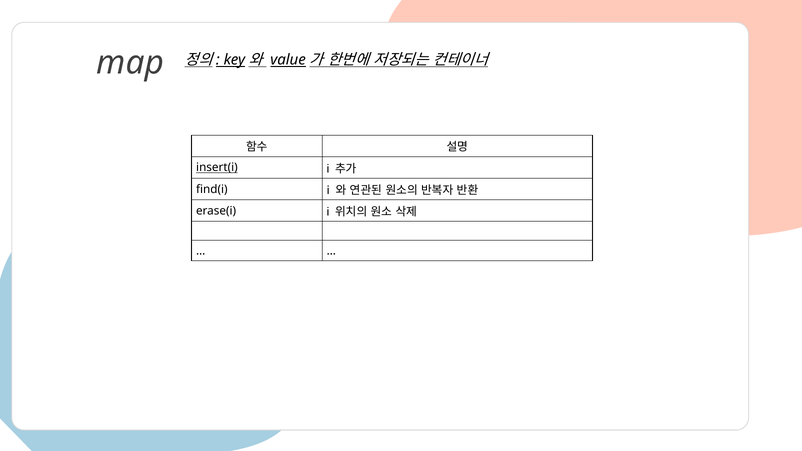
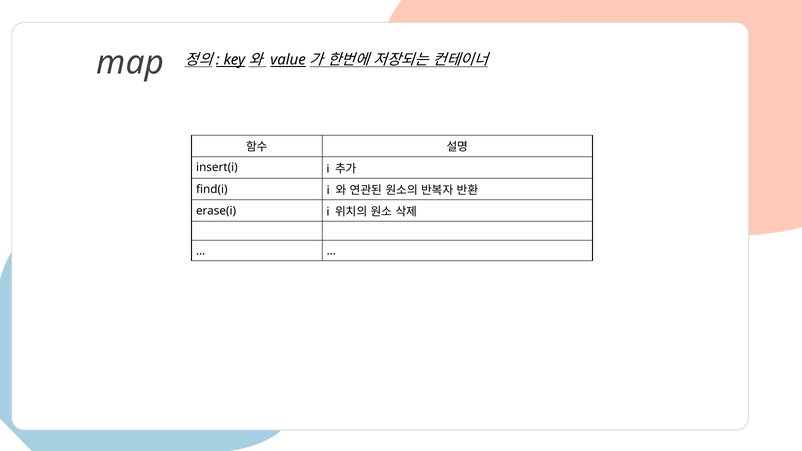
insert(i underline: present -> none
